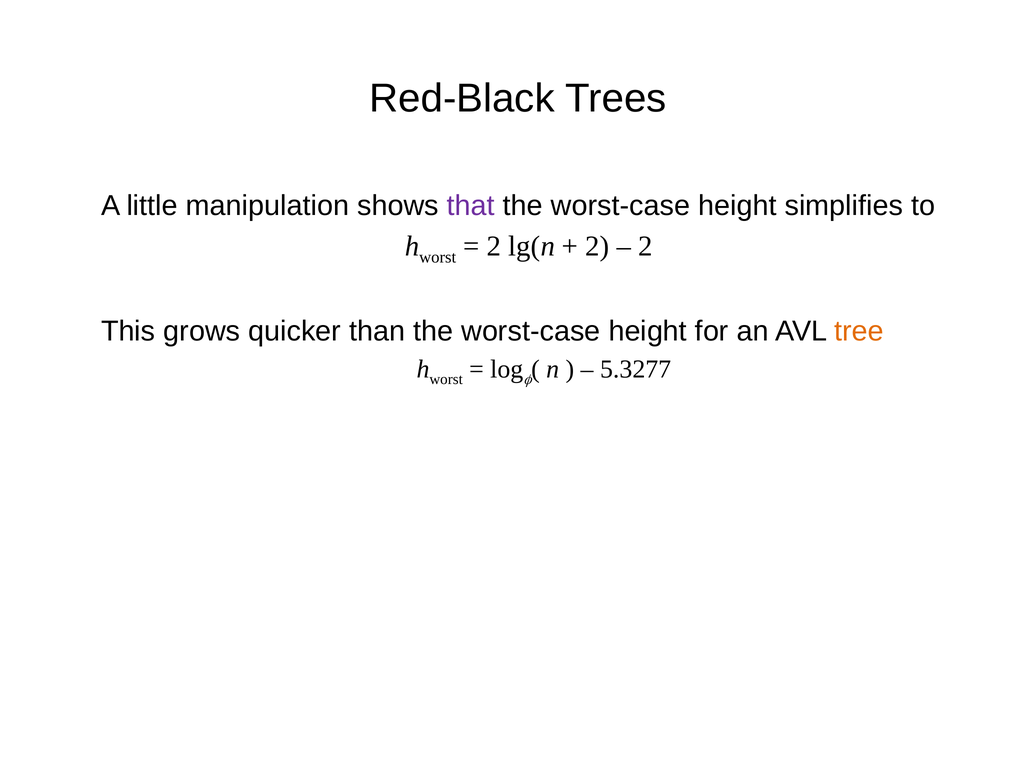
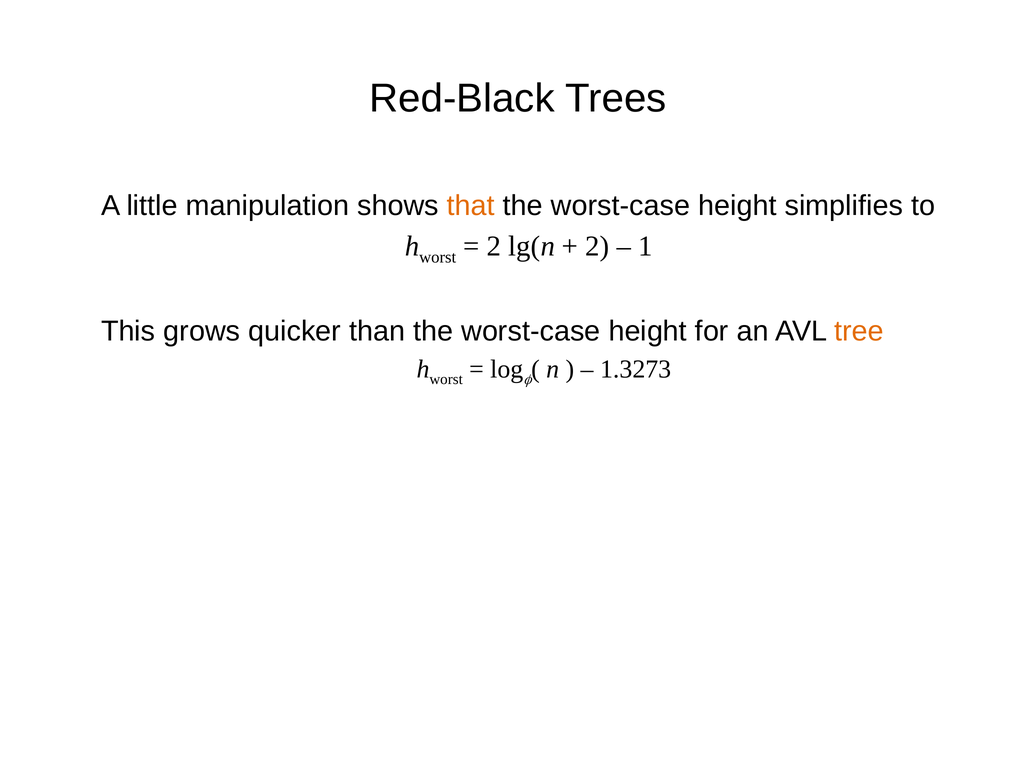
that colour: purple -> orange
2 at (645, 246): 2 -> 1
5.3277: 5.3277 -> 1.3273
